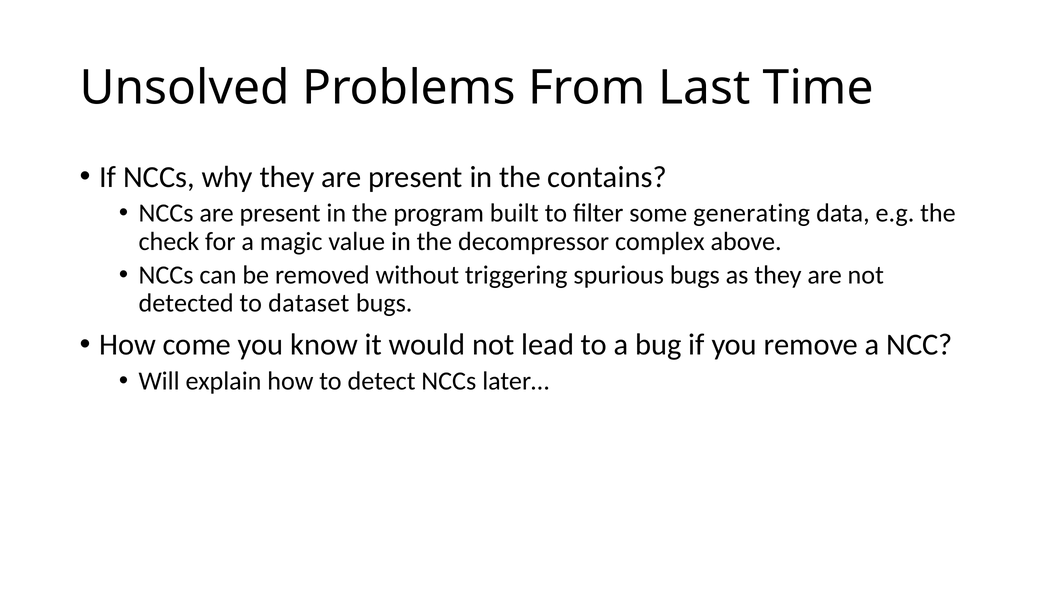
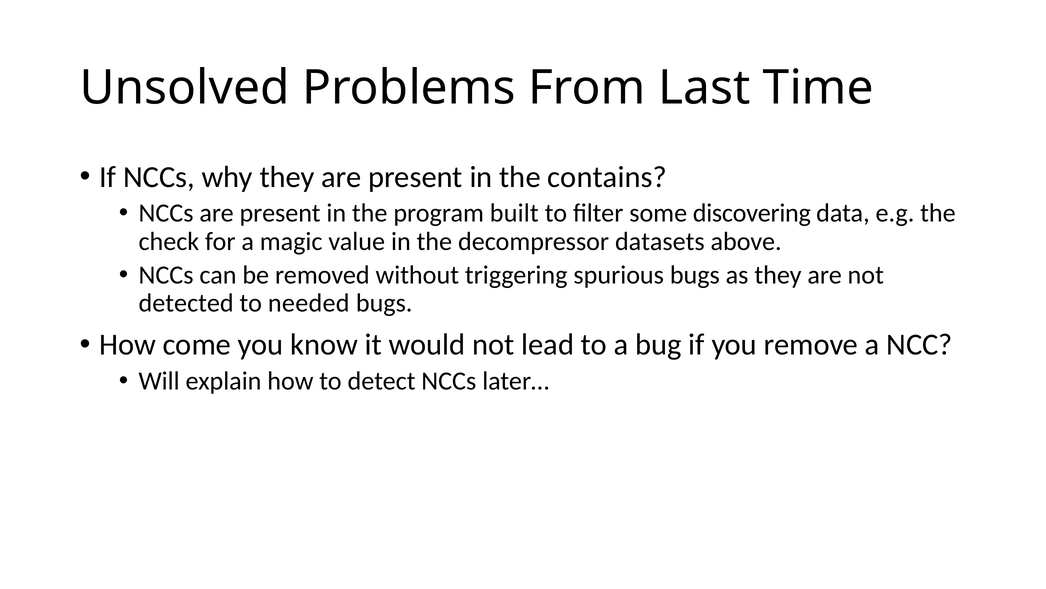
generating: generating -> discovering
complex: complex -> datasets
dataset: dataset -> needed
